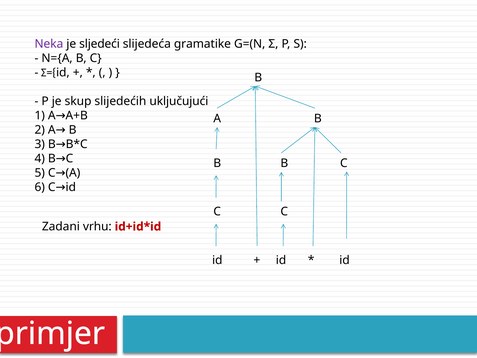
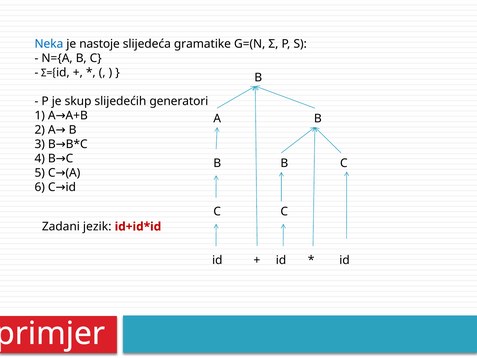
Neka colour: purple -> blue
sljedeći: sljedeći -> nastoje
uključujući: uključujući -> generatori
vrhu: vrhu -> jezik
